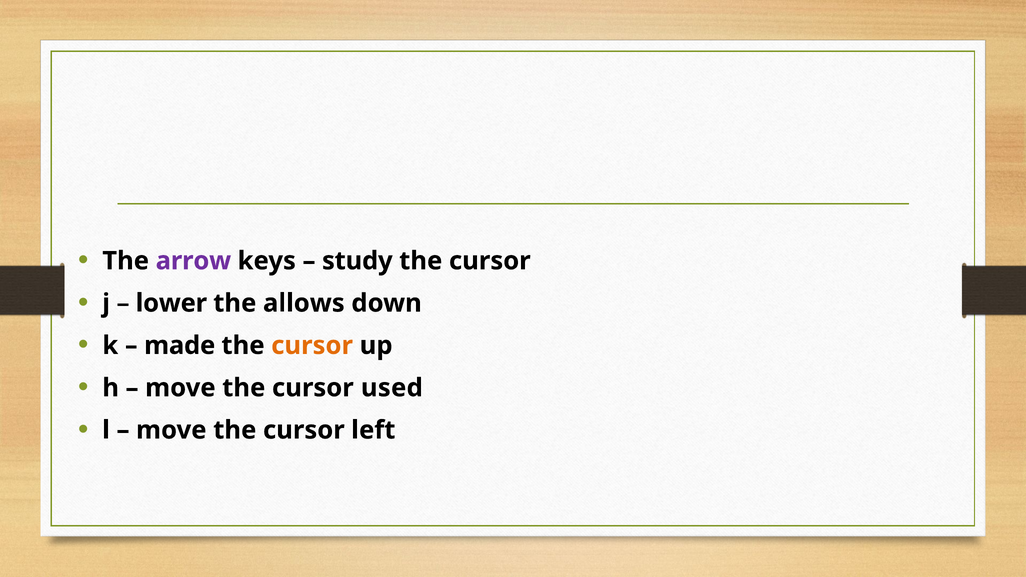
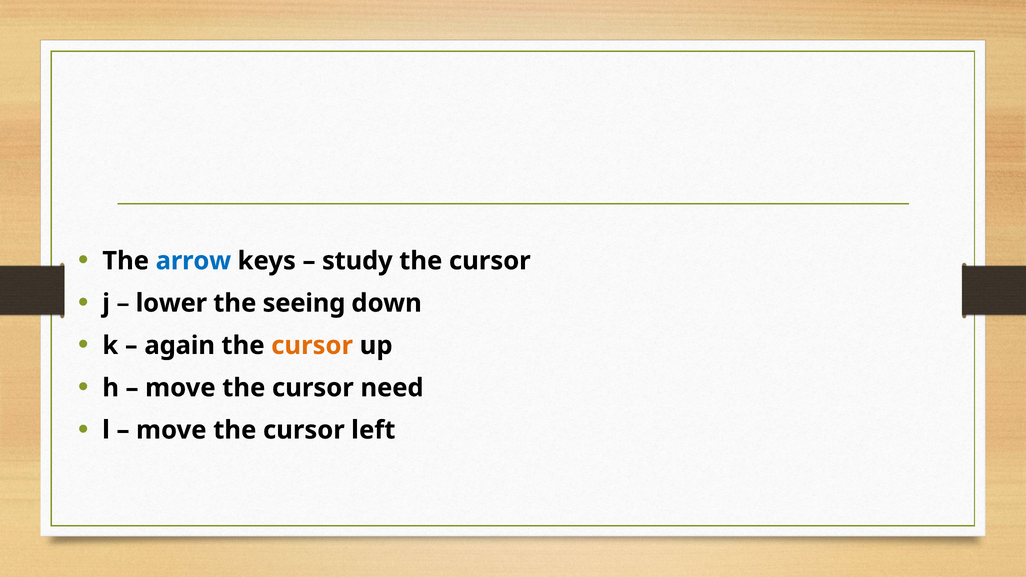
arrow colour: purple -> blue
allows: allows -> seeing
made: made -> again
used: used -> need
